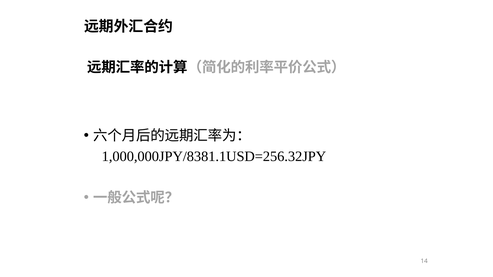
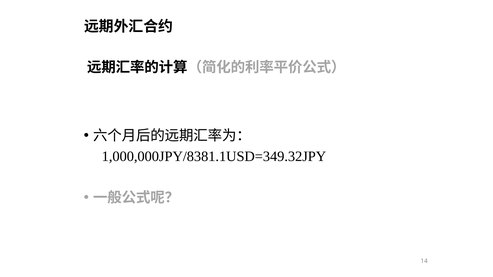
1,000,000JPY/8381.1USD=256.32JPY: 1,000,000JPY/8381.1USD=256.32JPY -> 1,000,000JPY/8381.1USD=349.32JPY
